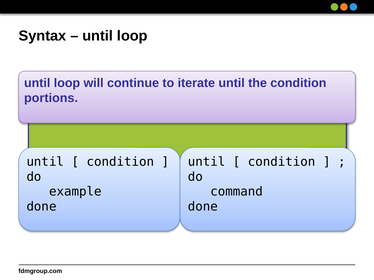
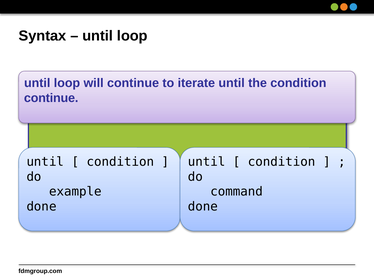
portions at (51, 98): portions -> continue
